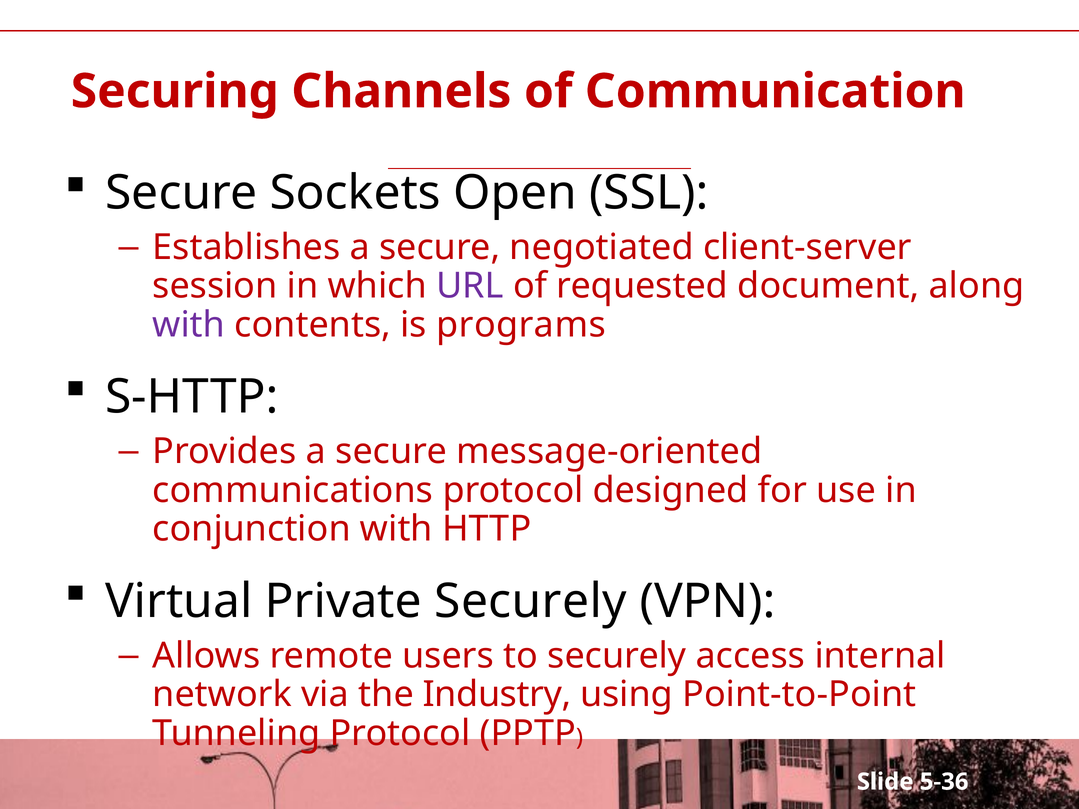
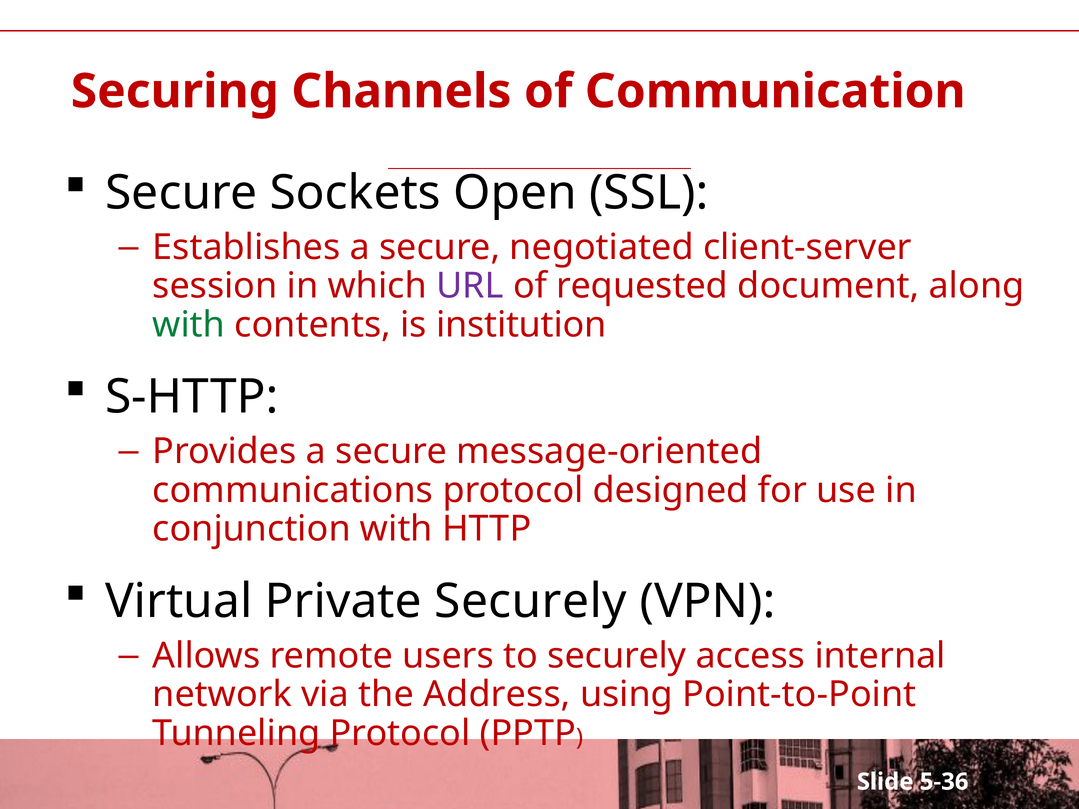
with at (189, 325) colour: purple -> green
programs: programs -> institution
Industry: Industry -> Address
